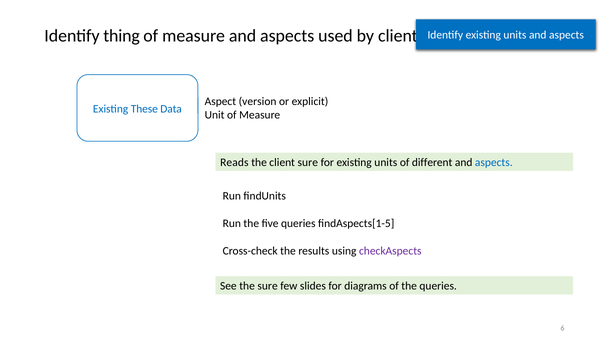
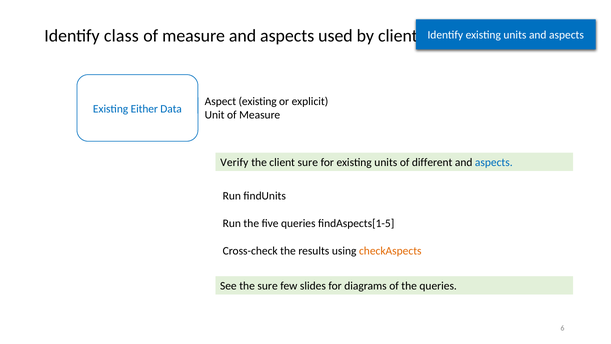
thing: thing -> class
Aspect version: version -> existing
These: These -> Either
Reads: Reads -> Verify
checkAspects colour: purple -> orange
